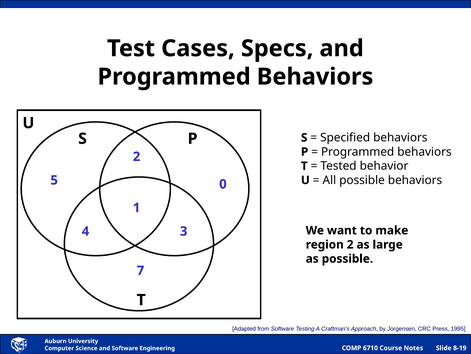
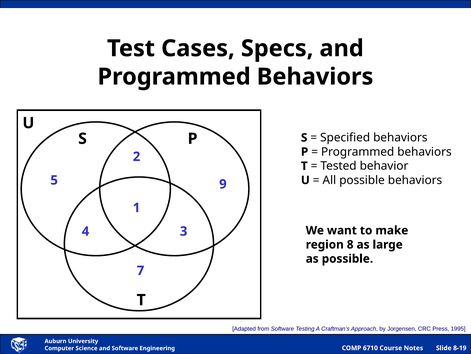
0: 0 -> 9
region 2: 2 -> 8
